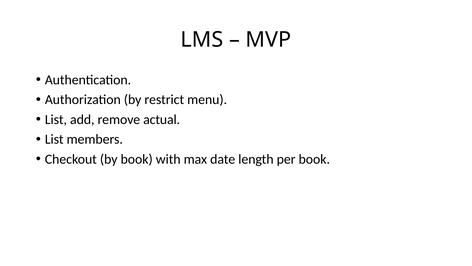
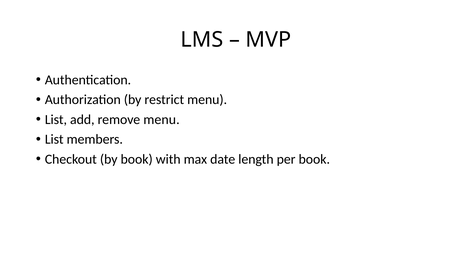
remove actual: actual -> menu
